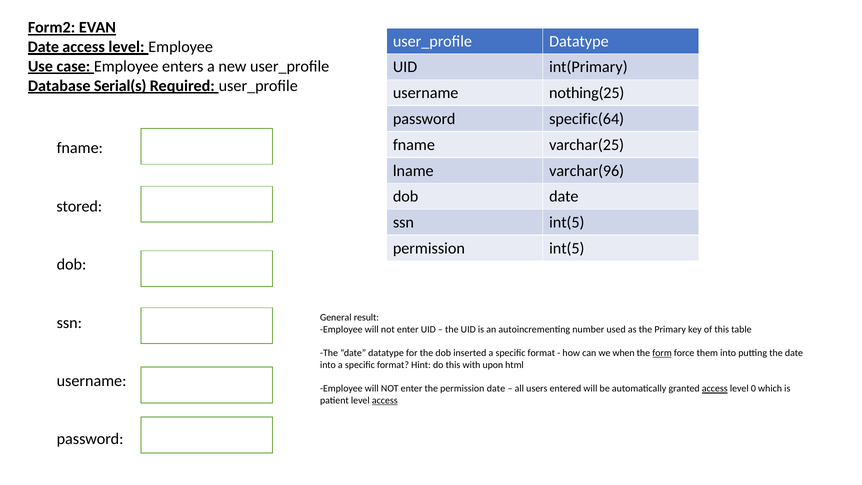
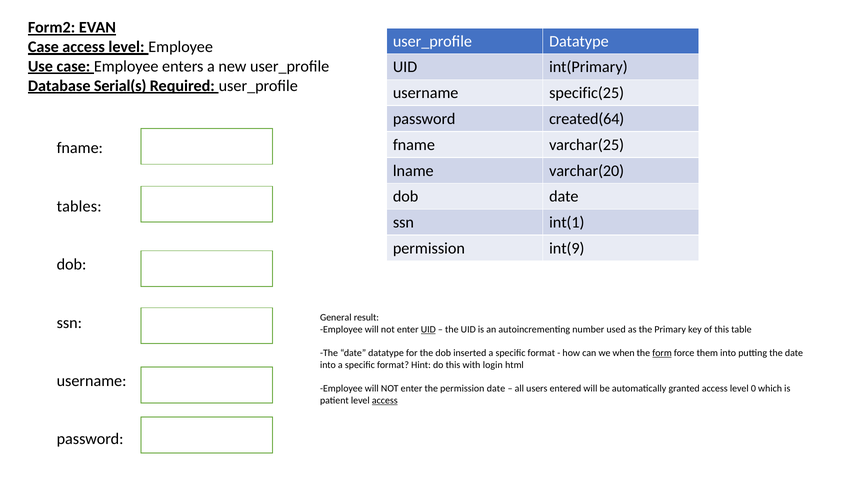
Date at (43, 47): Date -> Case
nothing(25: nothing(25 -> specific(25
specific(64: specific(64 -> created(64
varchar(96: varchar(96 -> varchar(20
stored: stored -> tables
ssn int(5: int(5 -> int(1
permission int(5: int(5 -> int(9
UID at (428, 329) underline: none -> present
upon: upon -> login
access at (715, 389) underline: present -> none
